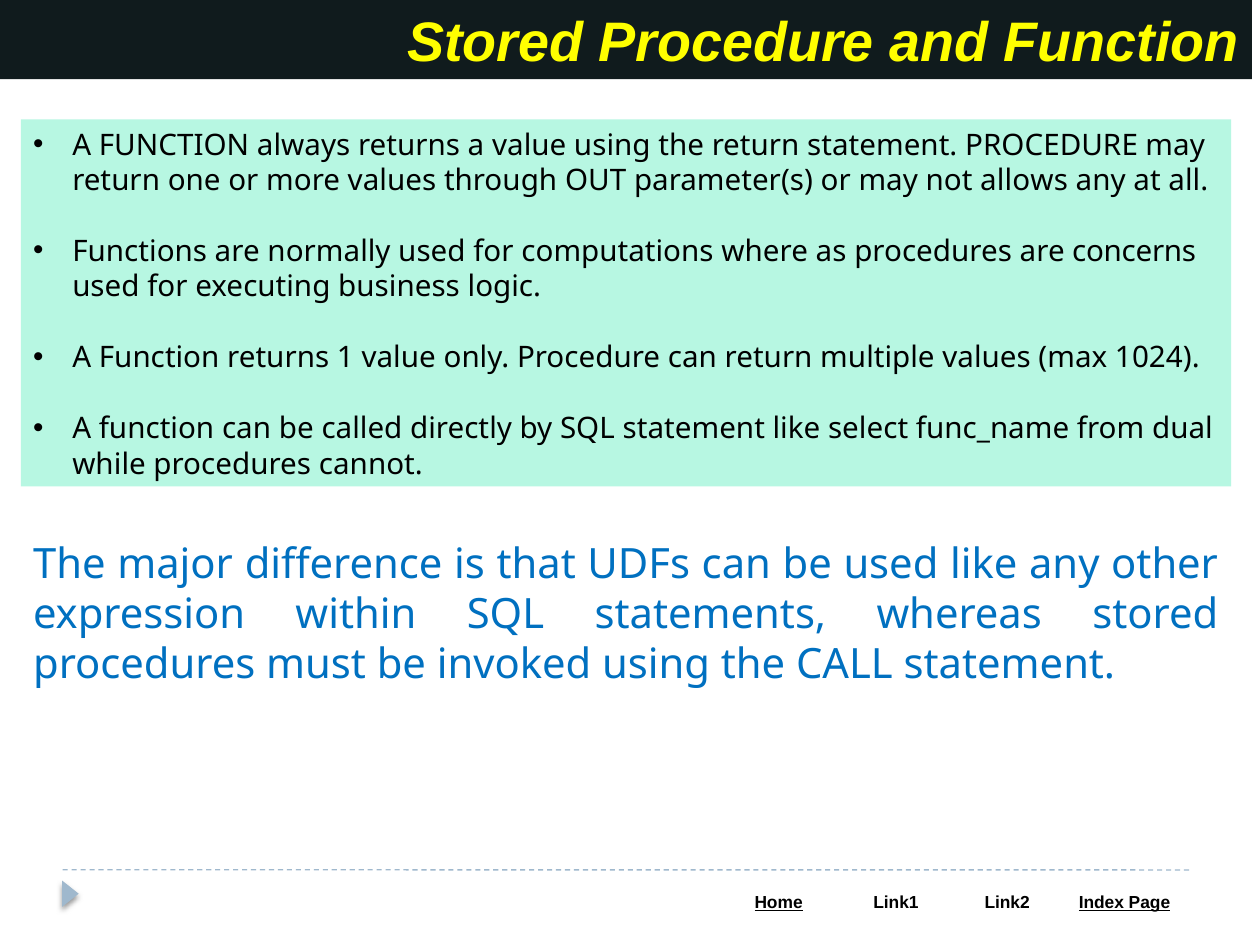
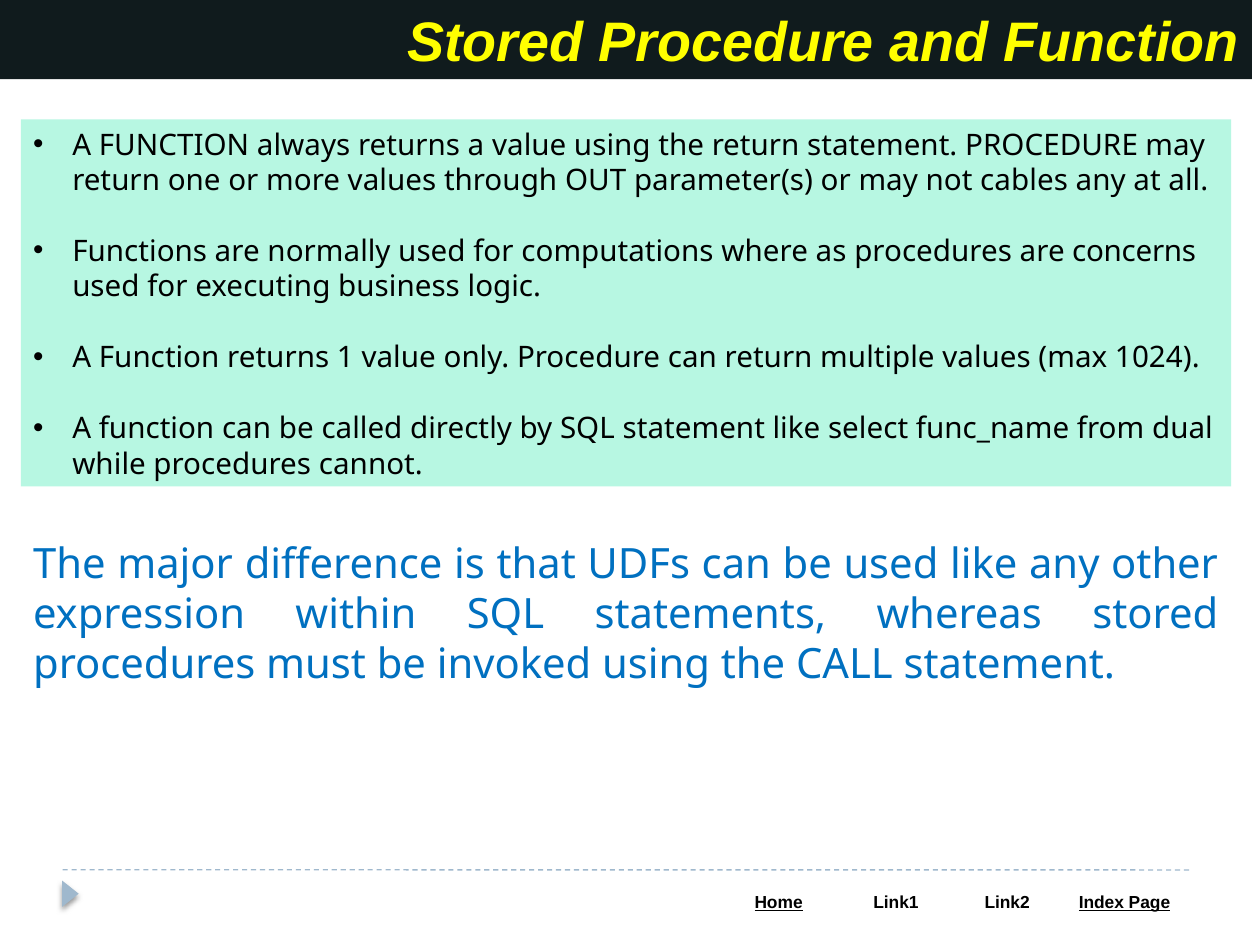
allows: allows -> cables
